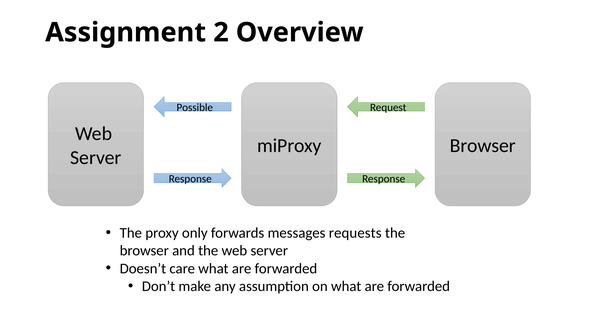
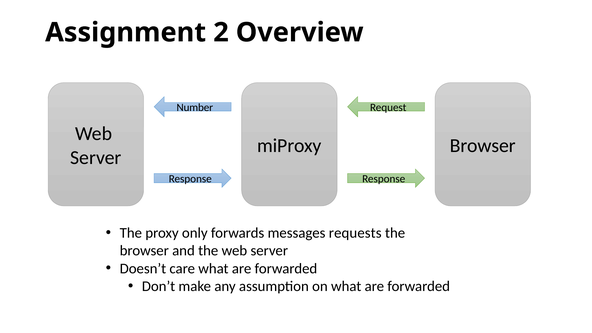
Possible: Possible -> Number
